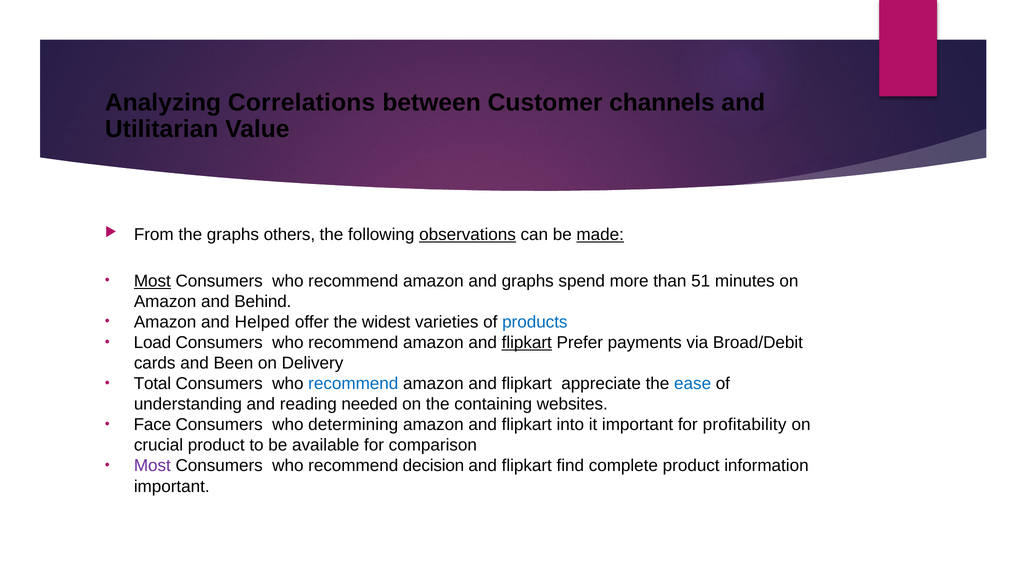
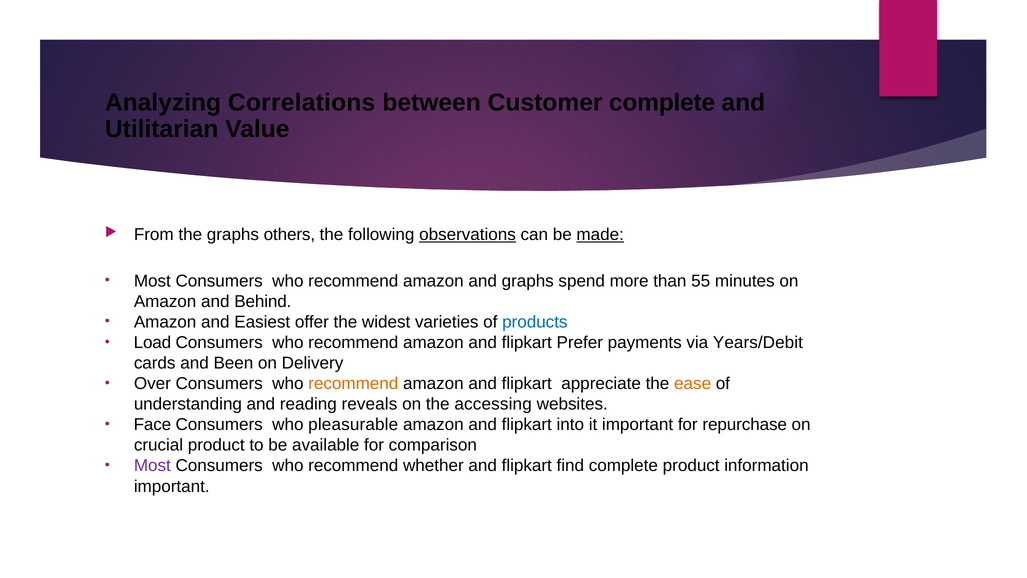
Customer channels: channels -> complete
Most at (152, 281) underline: present -> none
51: 51 -> 55
Helped: Helped -> Easiest
flipkart at (527, 342) underline: present -> none
Broad/Debit: Broad/Debit -> Years/Debit
Total: Total -> Over
recommend at (353, 383) colour: blue -> orange
ease colour: blue -> orange
needed: needed -> reveals
containing: containing -> accessing
determining: determining -> pleasurable
profitability: profitability -> repurchase
decision: decision -> whether
